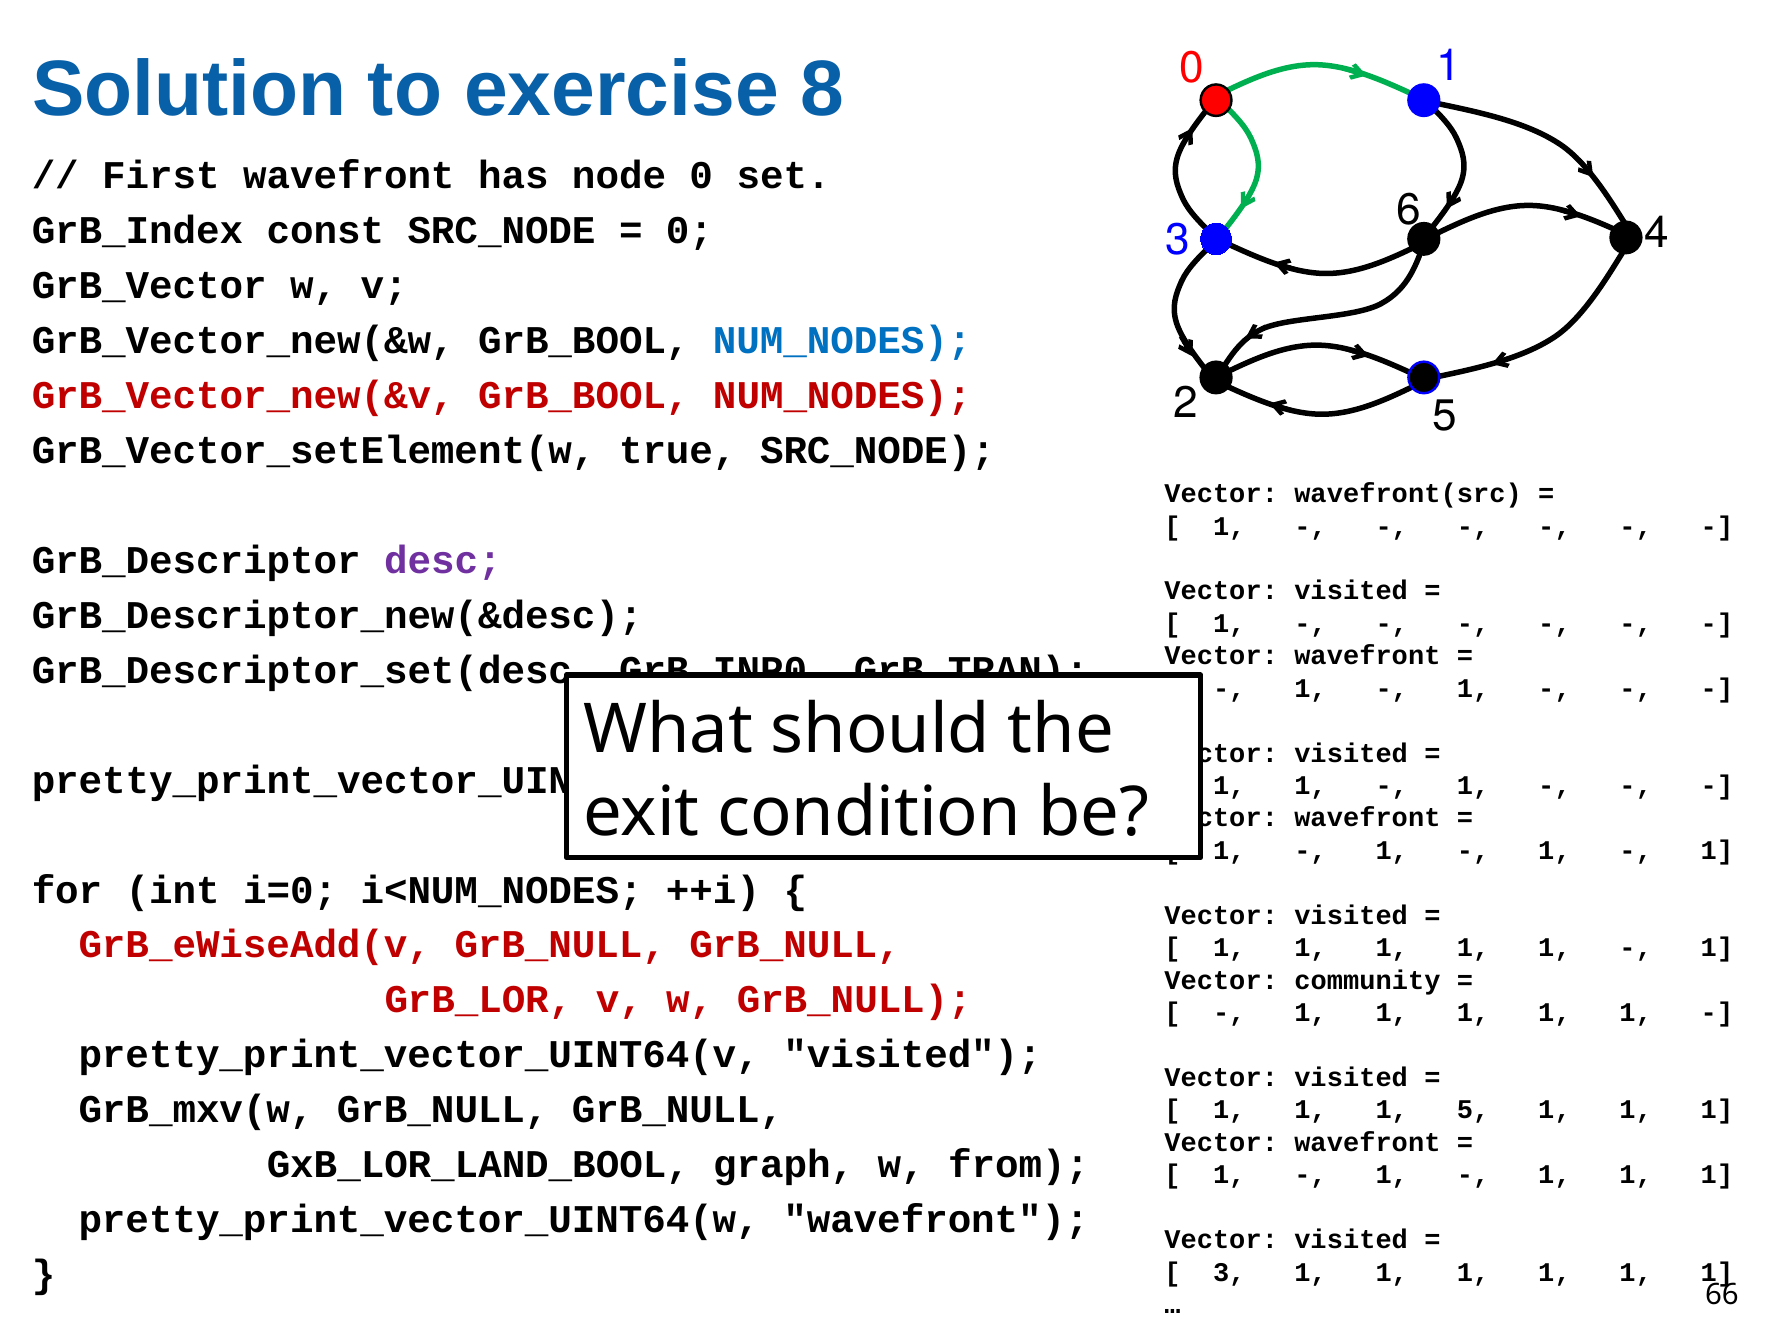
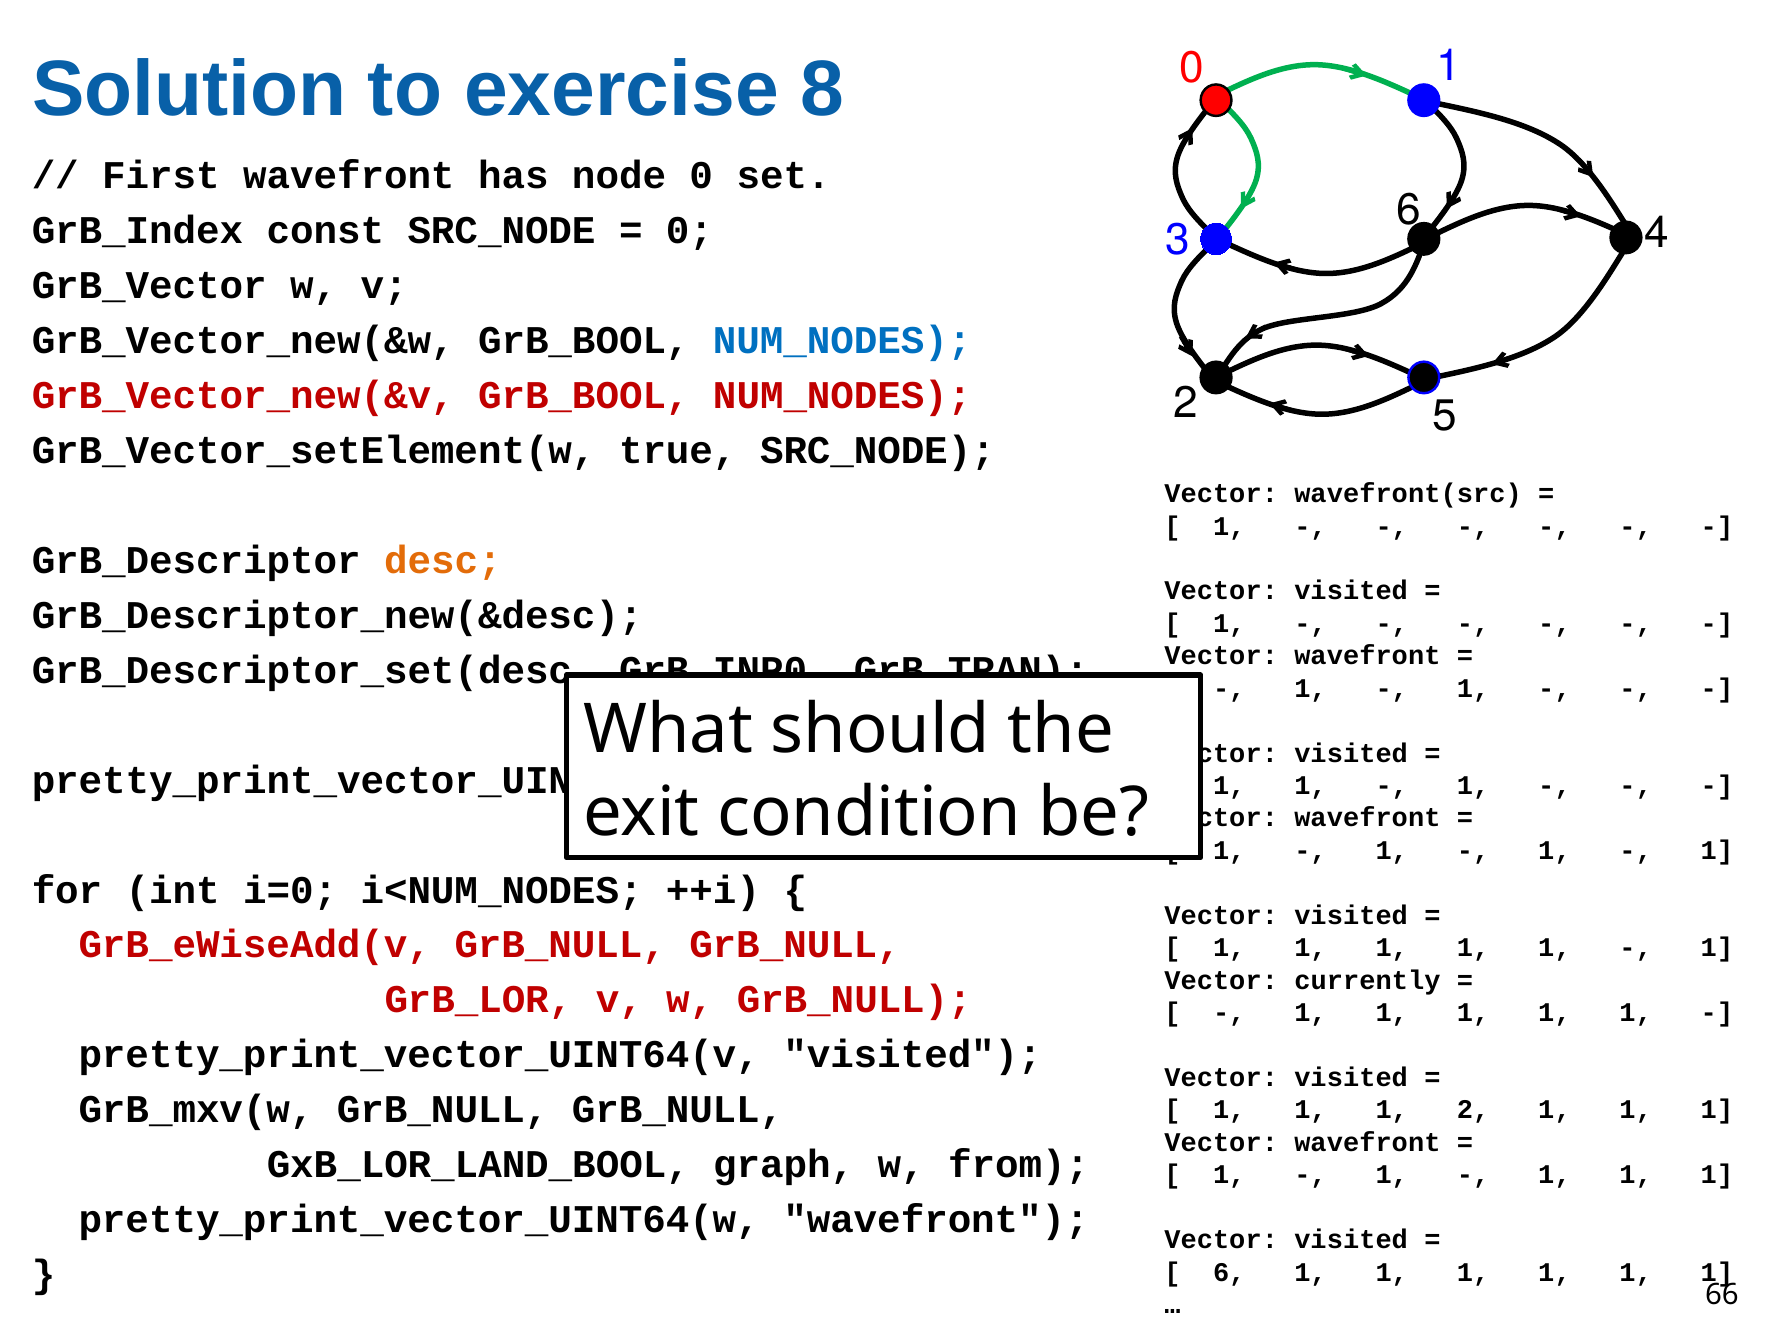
desc colour: purple -> orange
community: community -> currently
1 5: 5 -> 2
3 at (1229, 1272): 3 -> 6
